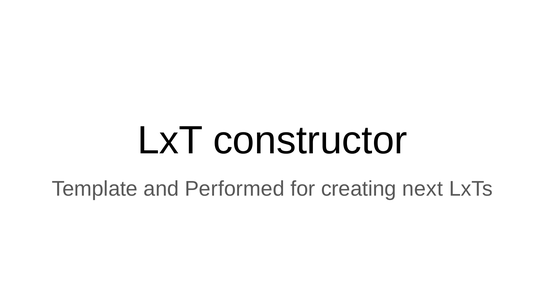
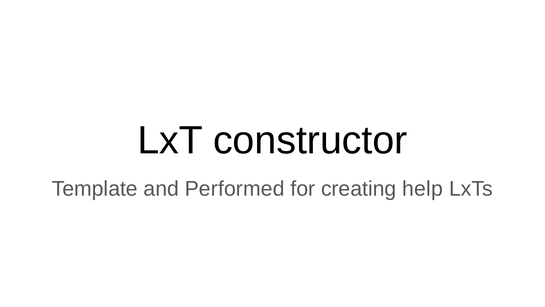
next: next -> help
